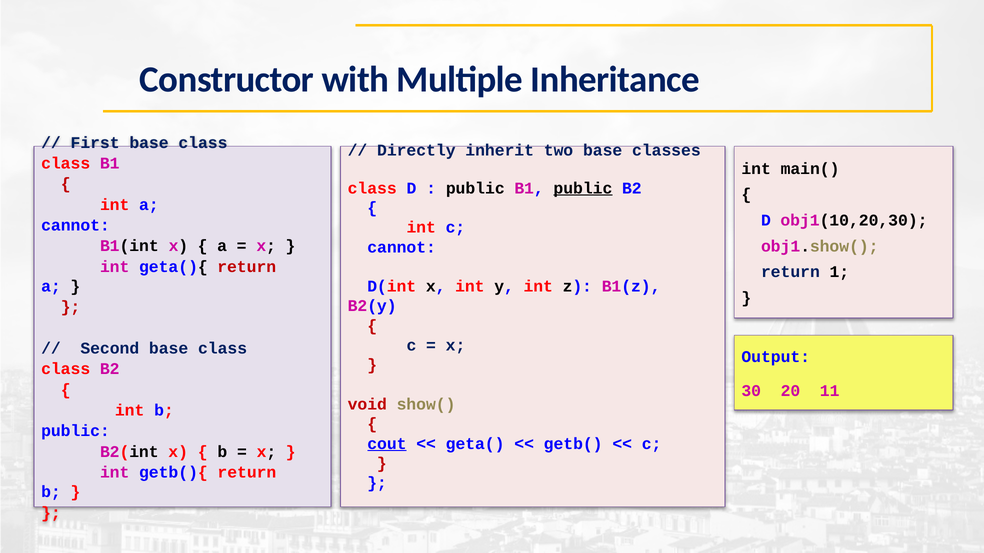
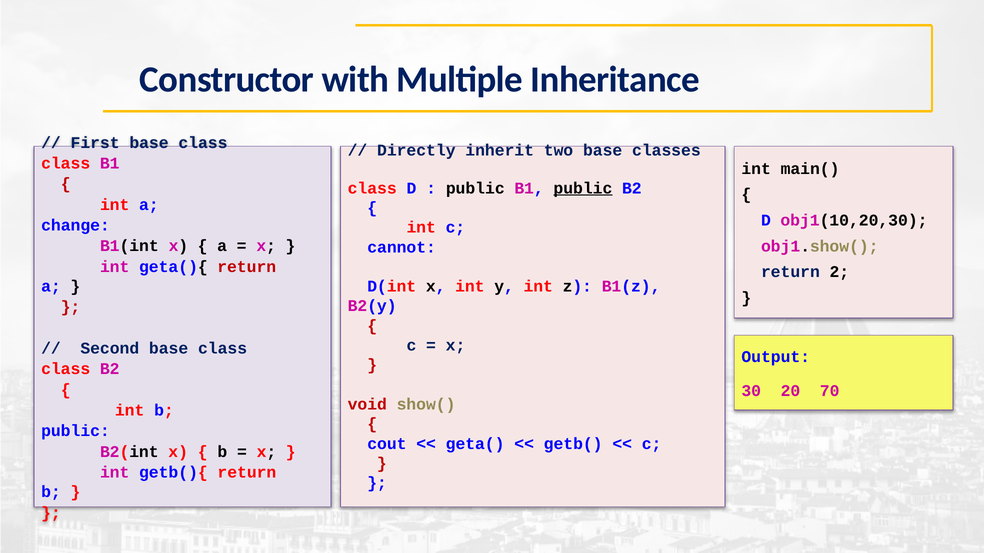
cannot at (76, 226): cannot -> change
1: 1 -> 2
11: 11 -> 70
cout underline: present -> none
